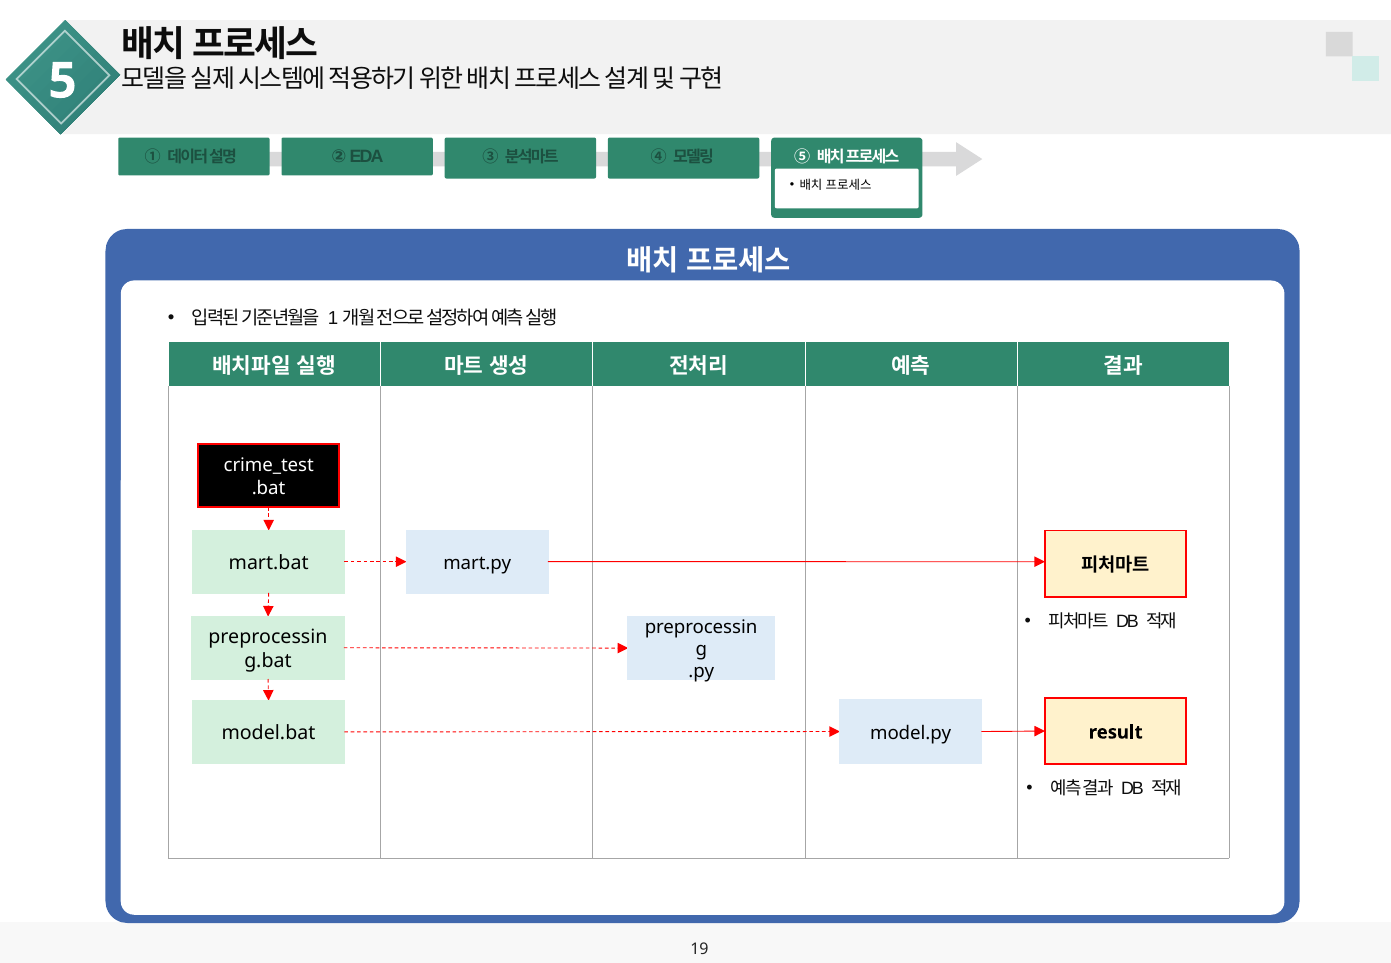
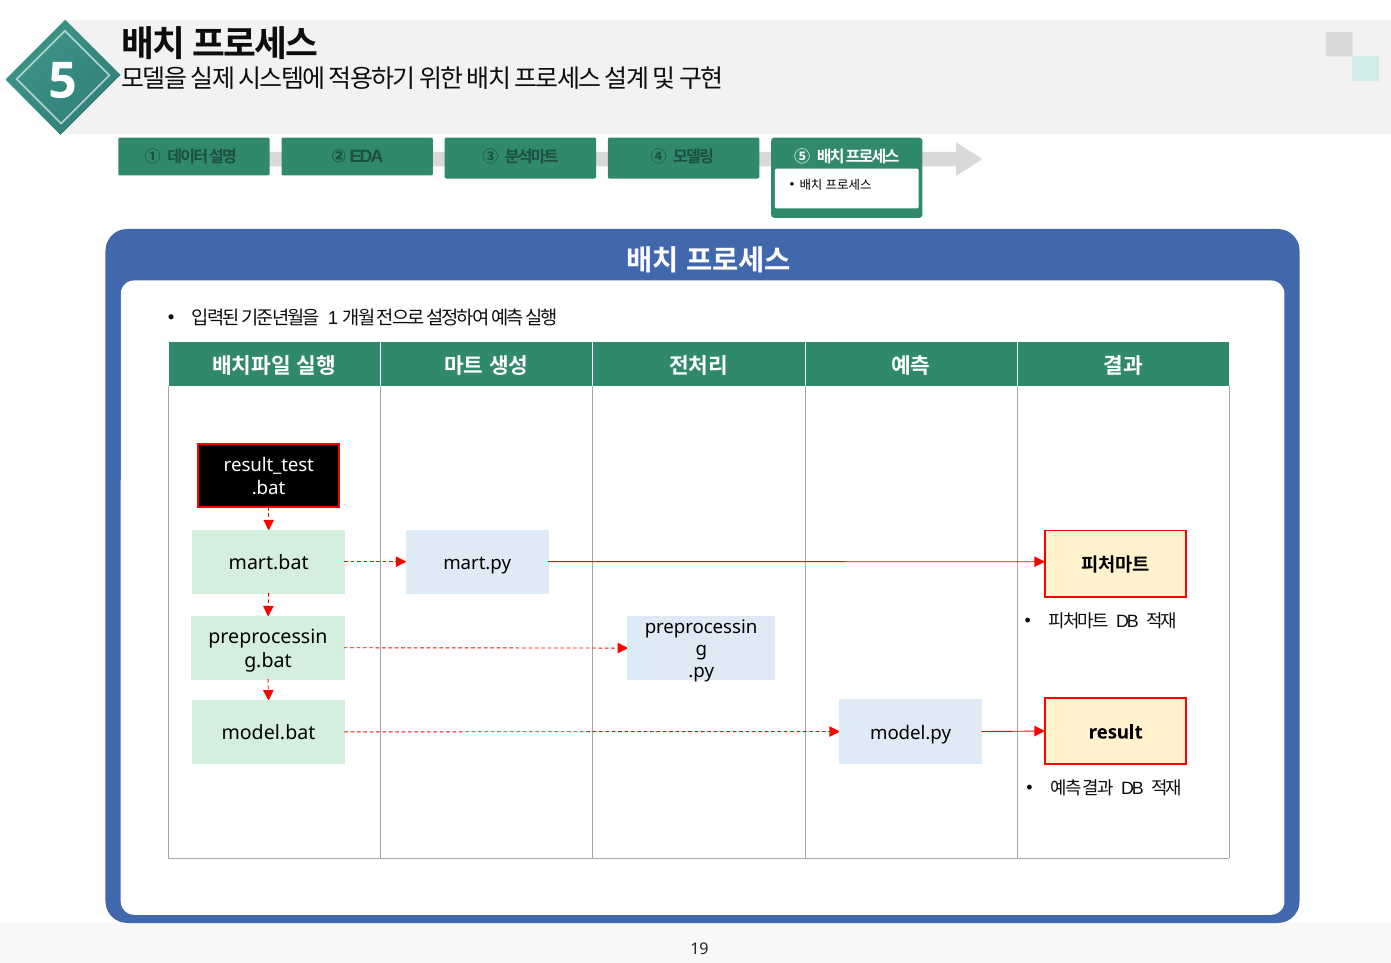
crime_test: crime_test -> result_test
